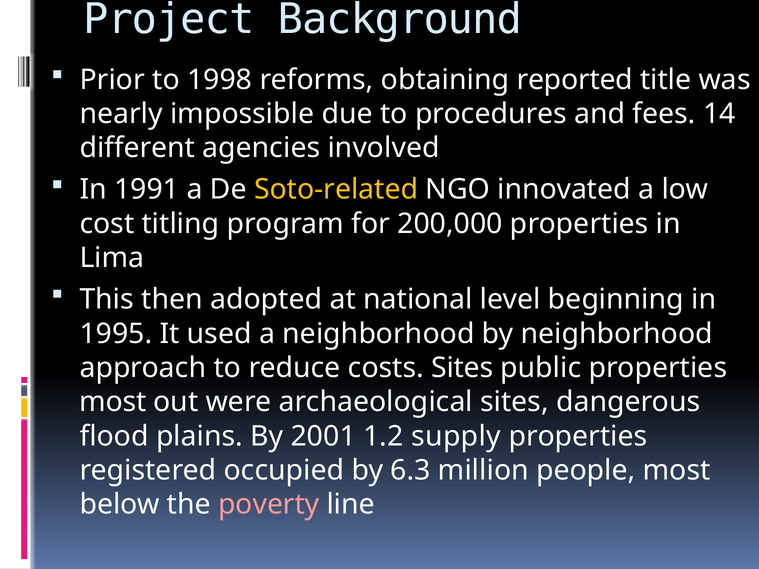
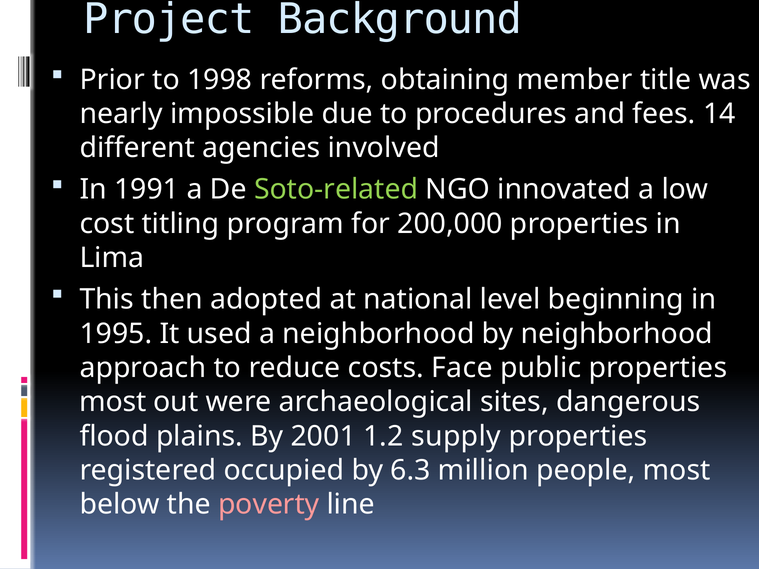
reported: reported -> member
Soto-related colour: yellow -> light green
costs Sites: Sites -> Face
